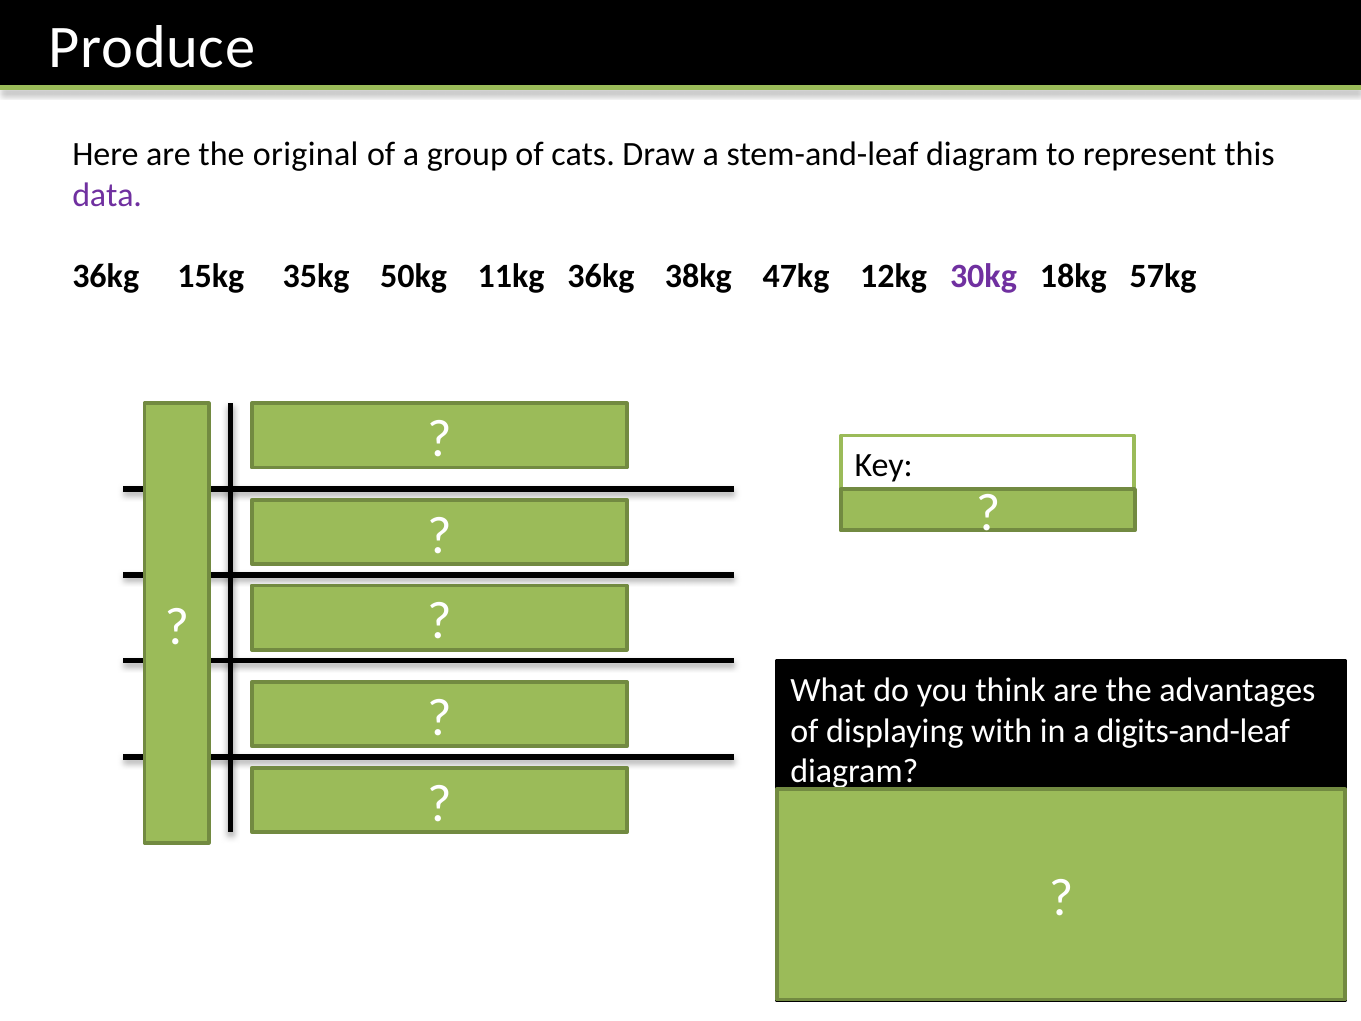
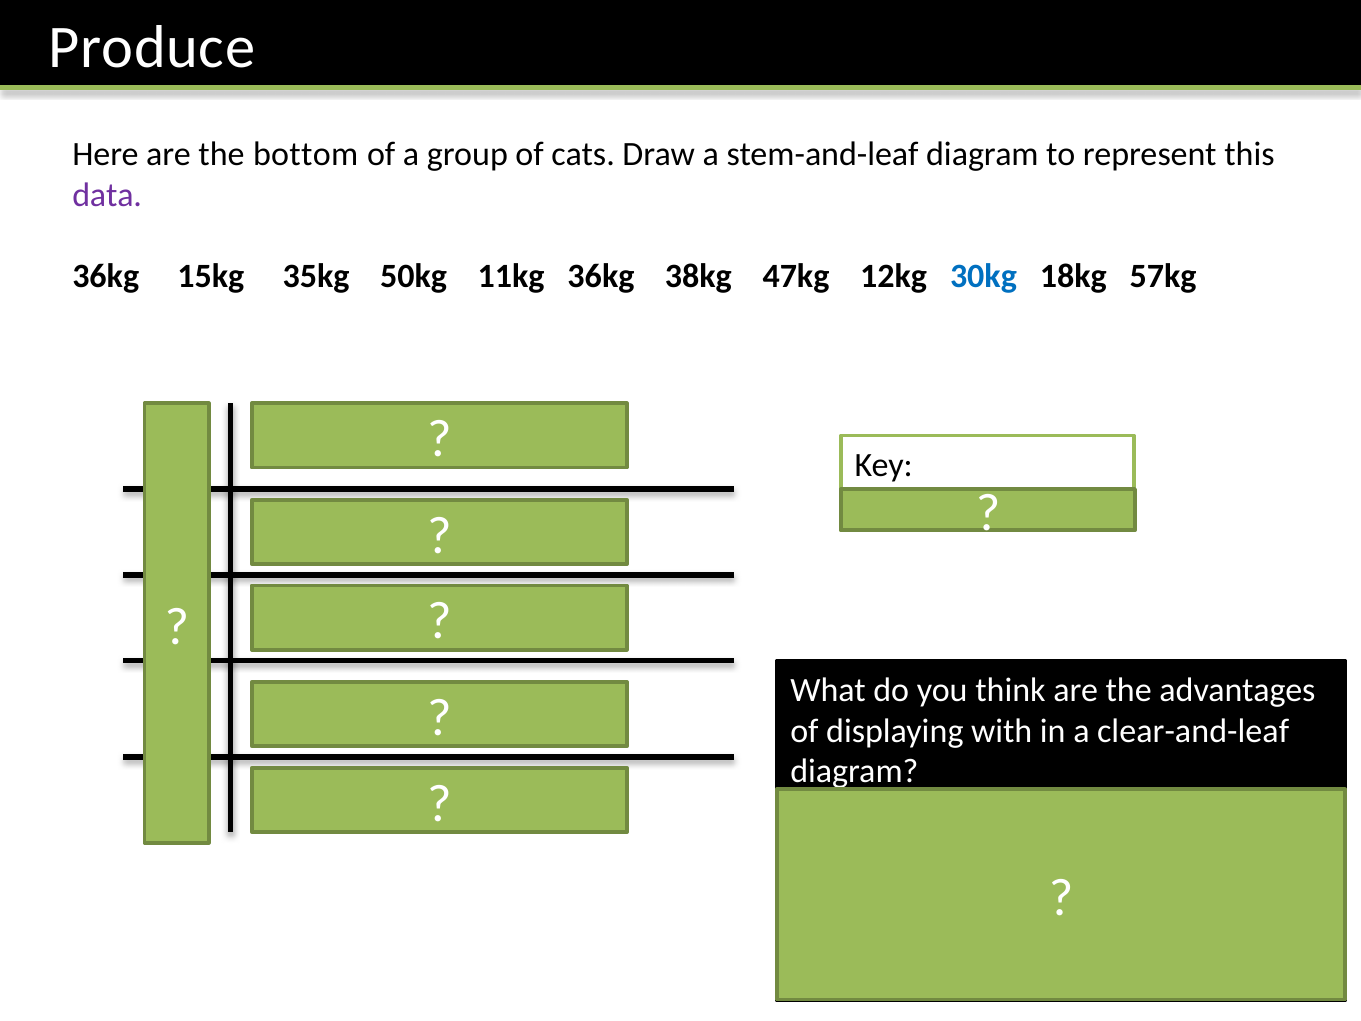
are the original: original -> bottom
30kg colour: purple -> blue
digits-and-leaf: digits-and-leaf -> clear-and-leaf
